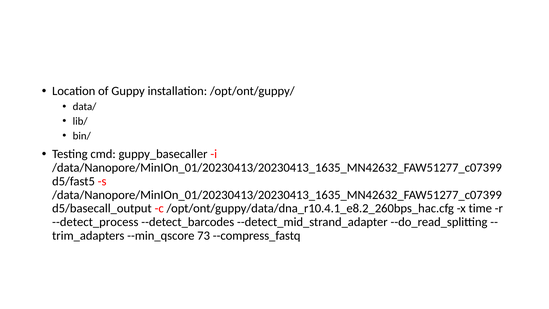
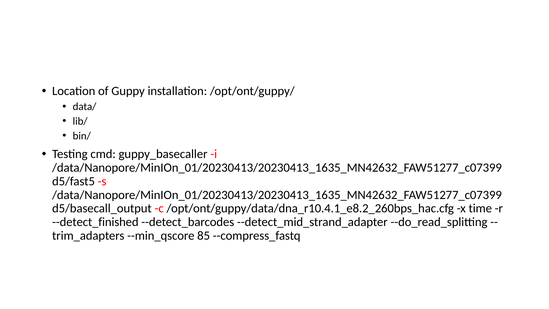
--detect_process: --detect_process -> --detect_finished
73: 73 -> 85
